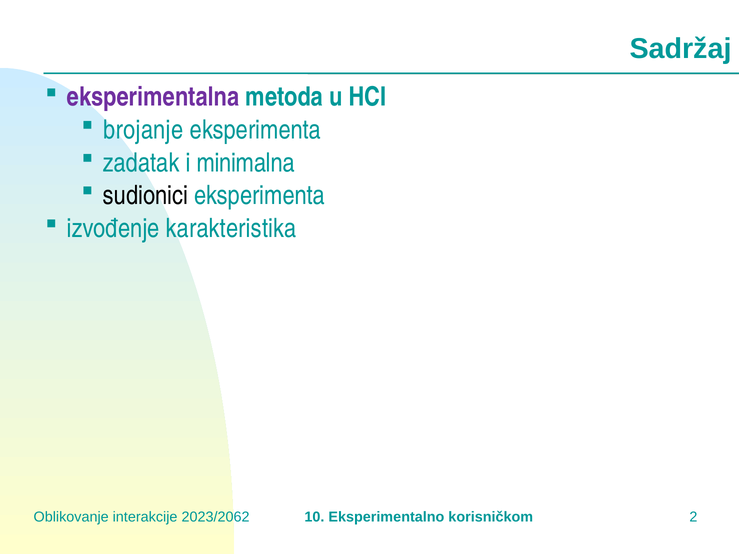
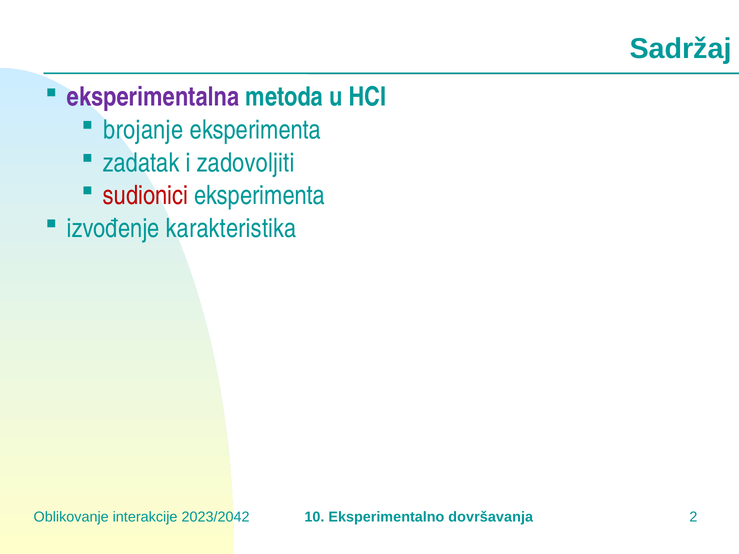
minimalna: minimalna -> zadovoljiti
sudionici colour: black -> red
2023/2062: 2023/2062 -> 2023/2042
korisničkom: korisničkom -> dovršavanja
